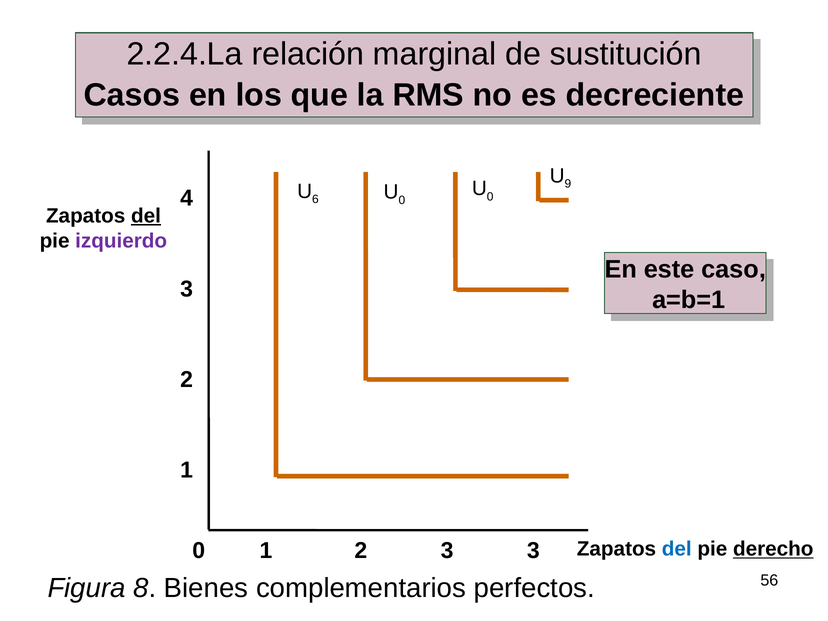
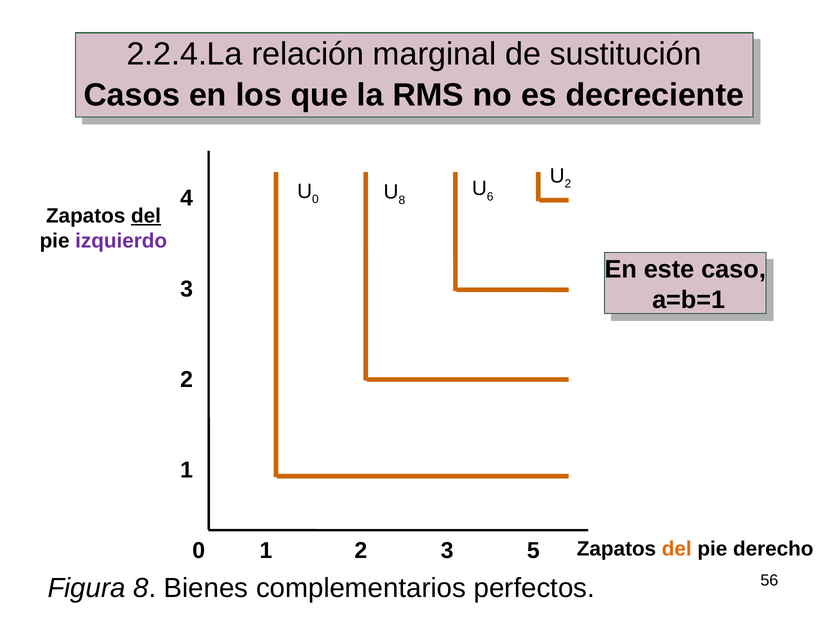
9 at (568, 184): 9 -> 2
0 at (490, 197): 0 -> 6
6 at (315, 199): 6 -> 0
0 at (402, 200): 0 -> 8
del at (677, 549) colour: blue -> orange
derecho underline: present -> none
3 3: 3 -> 5
